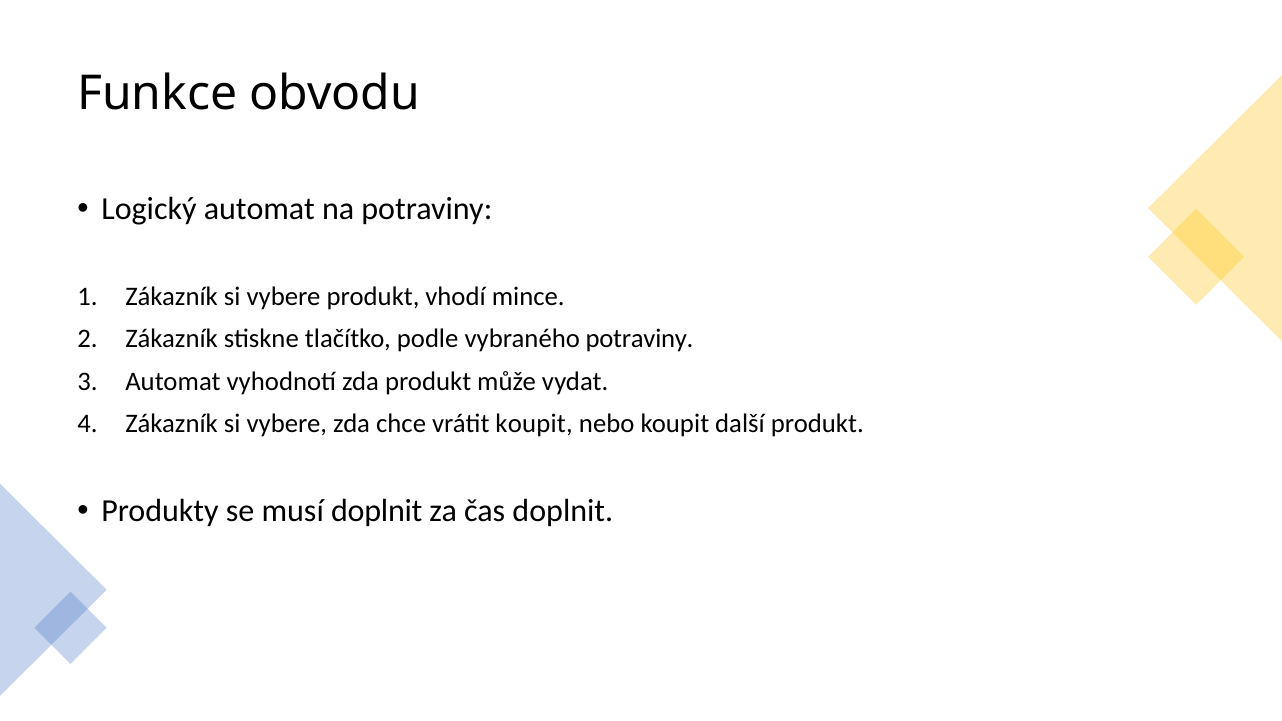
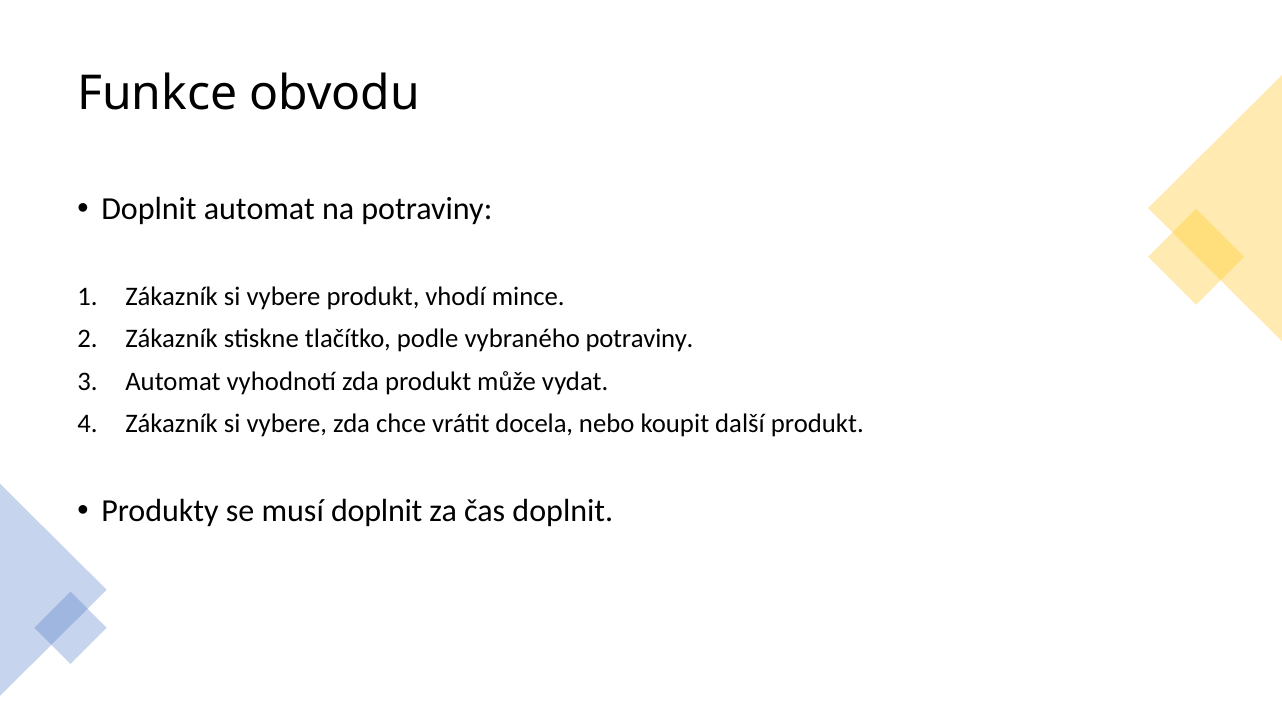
Logický at (149, 209): Logický -> Doplnit
vrátit koupit: koupit -> docela
